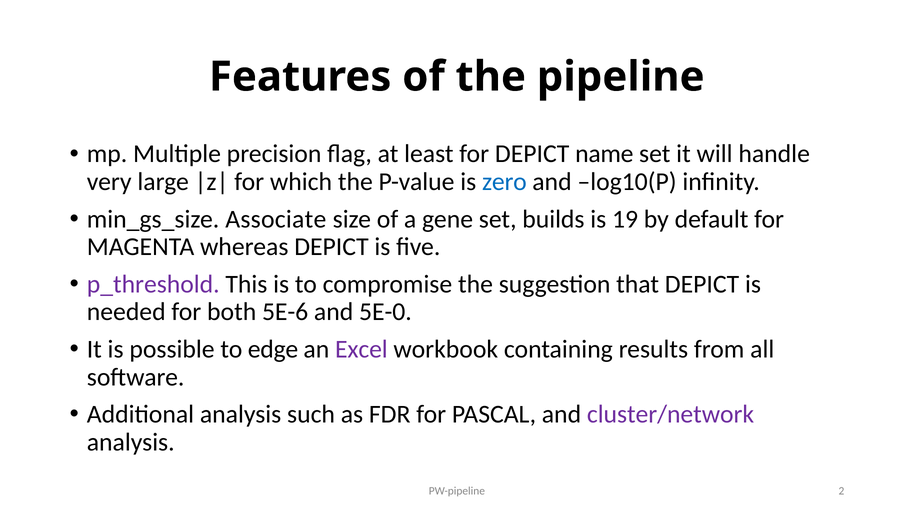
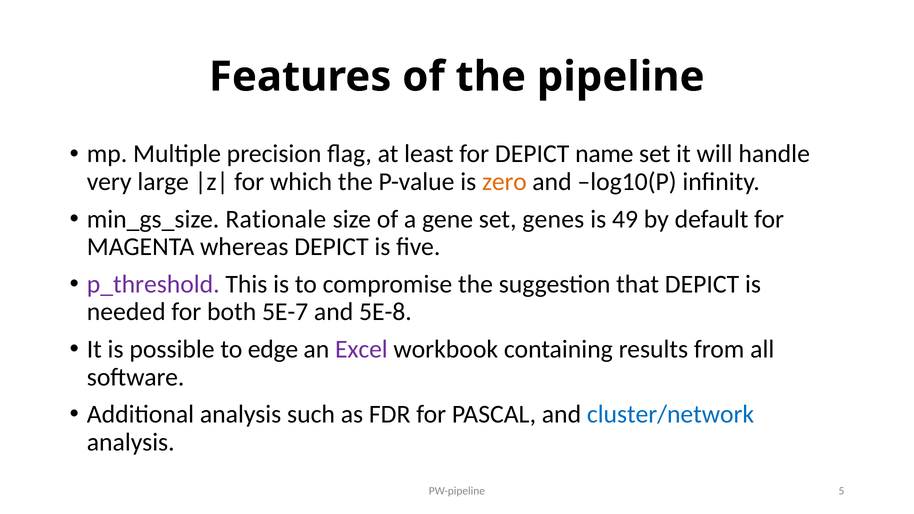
zero colour: blue -> orange
Associate: Associate -> Rationale
builds: builds -> genes
19: 19 -> 49
5E-6: 5E-6 -> 5E-7
5E-0: 5E-0 -> 5E-8
cluster/network colour: purple -> blue
2: 2 -> 5
